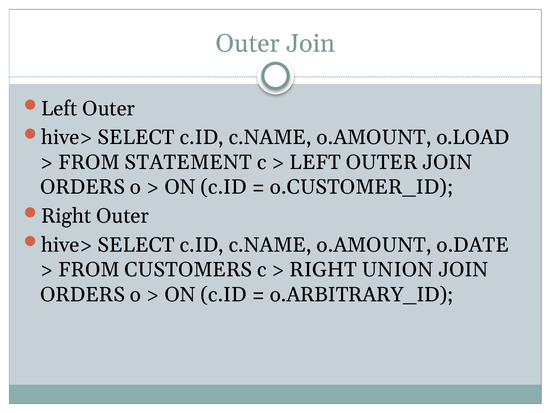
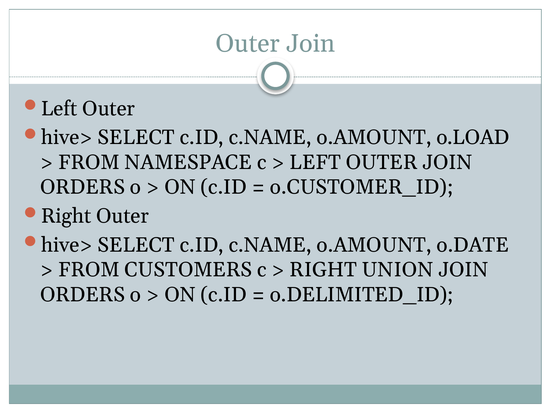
STATEMENT: STATEMENT -> NAMESPACE
o.ARBITRARY_ID: o.ARBITRARY_ID -> o.DELIMITED_ID
